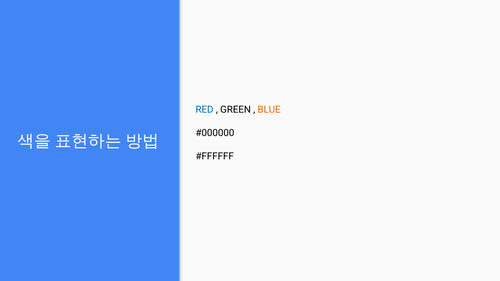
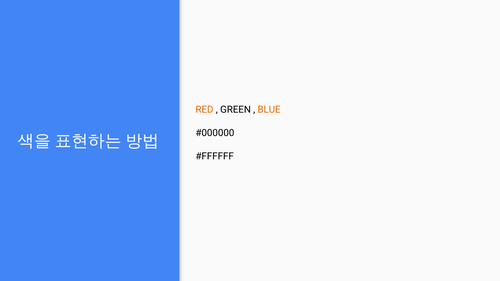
RED colour: blue -> orange
